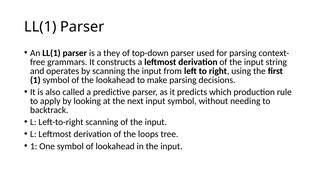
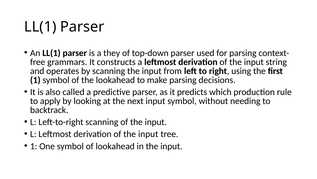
loops at (148, 134): loops -> input
